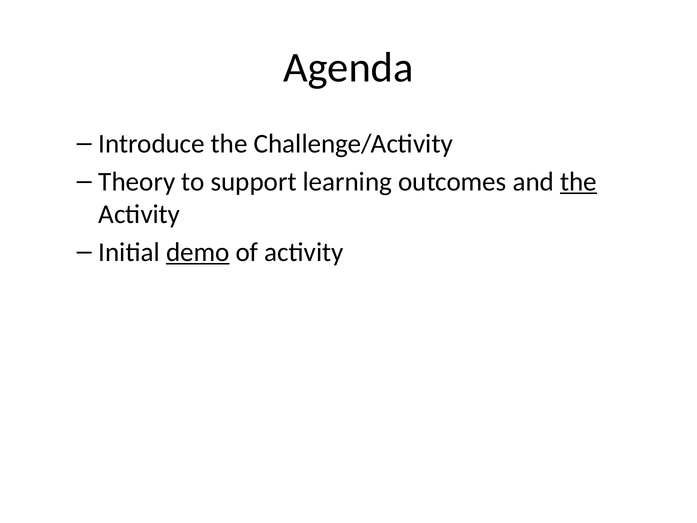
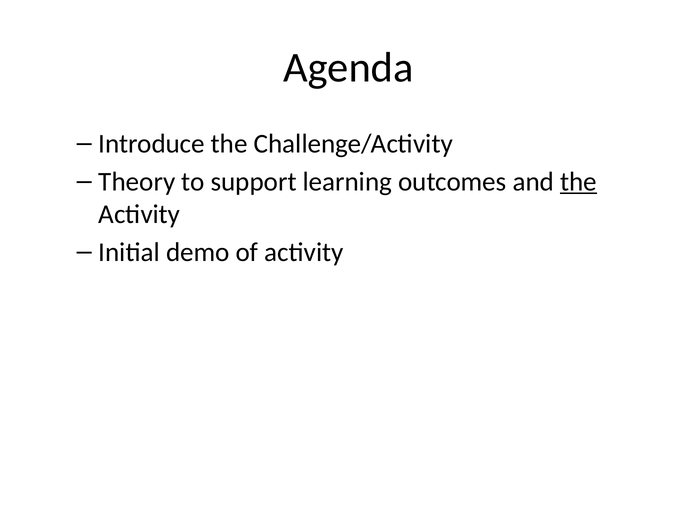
demo underline: present -> none
